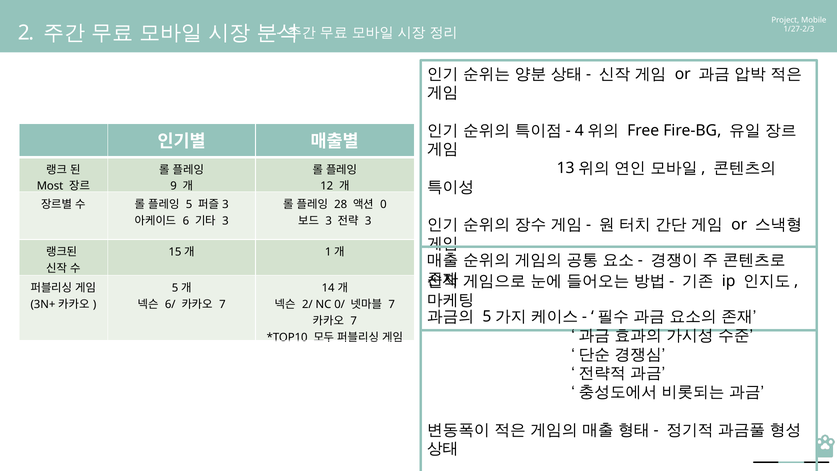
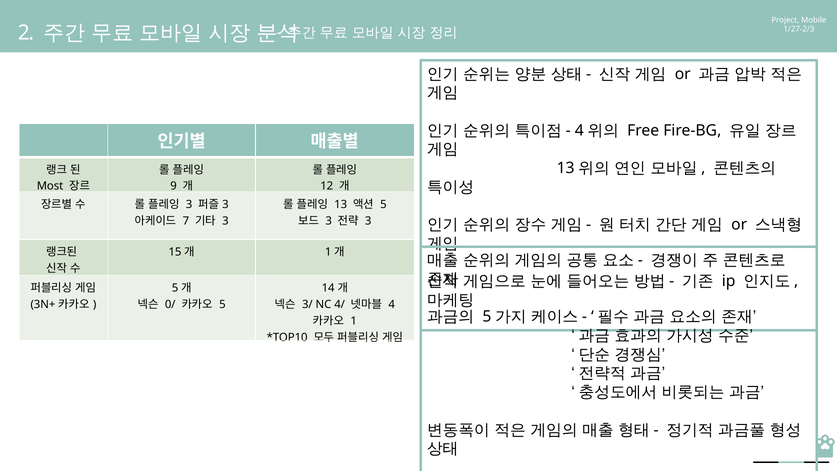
5 at (189, 204): 5 -> 3
28: 28 -> 13
0 at (383, 204): 0 -> 5
6: 6 -> 7
6/: 6/ -> 0/
7 at (222, 304): 7 -> 5
2/: 2/ -> 3/
0/: 0/ -> 4/
7 at (392, 304): 7 -> 4
7 at (354, 321): 7 -> 1
